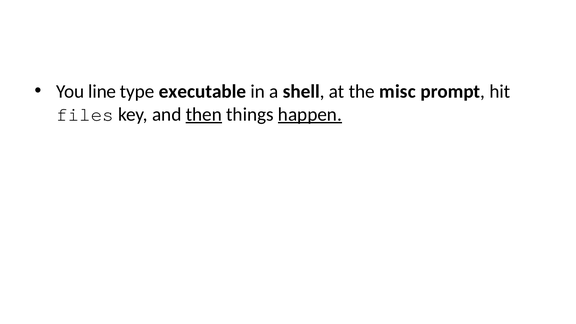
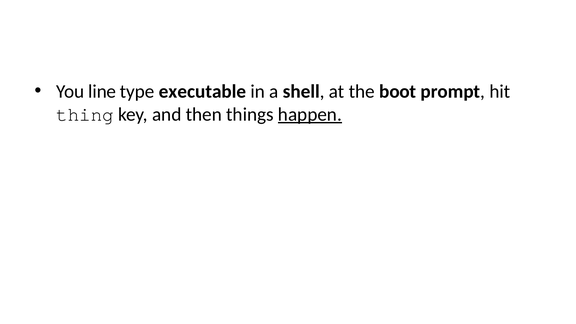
misc: misc -> boot
files: files -> thing
then underline: present -> none
